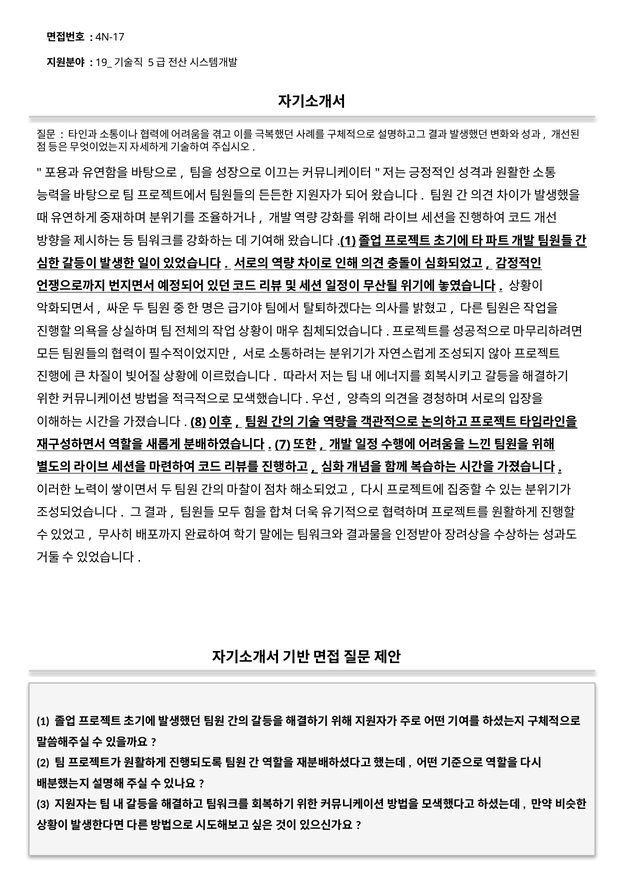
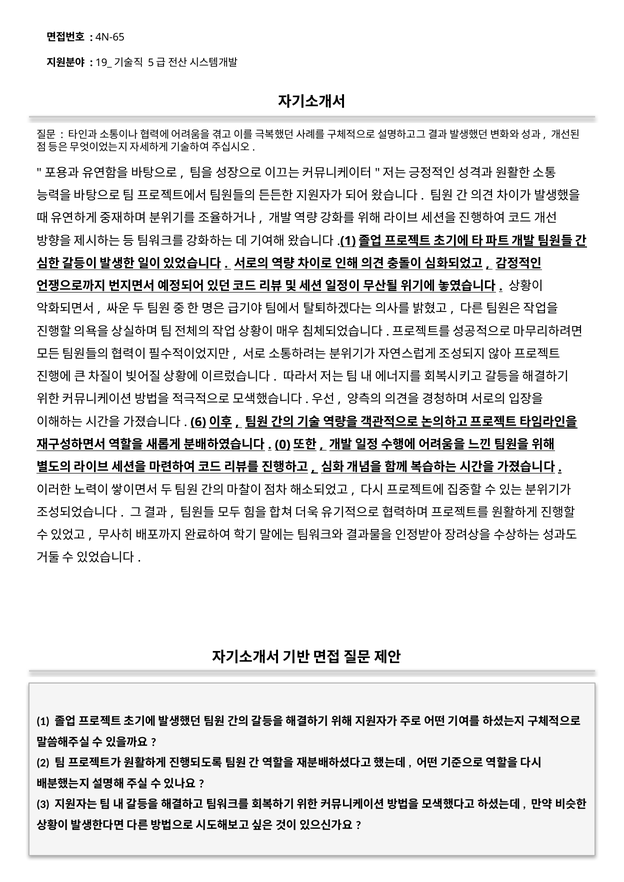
4N-17: 4N-17 -> 4N-65
8: 8 -> 6
7: 7 -> 0
